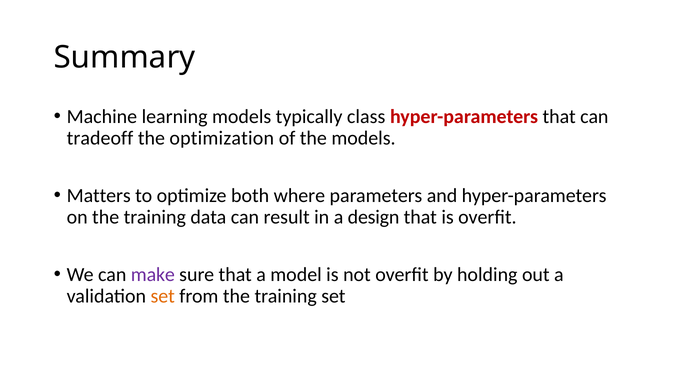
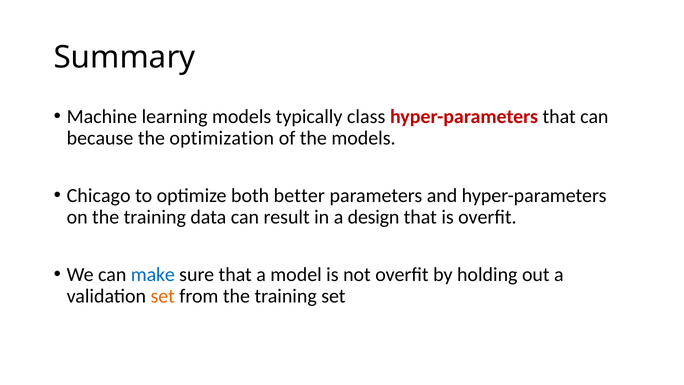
tradeoff: tradeoff -> because
Matters: Matters -> Chicago
where: where -> better
make colour: purple -> blue
